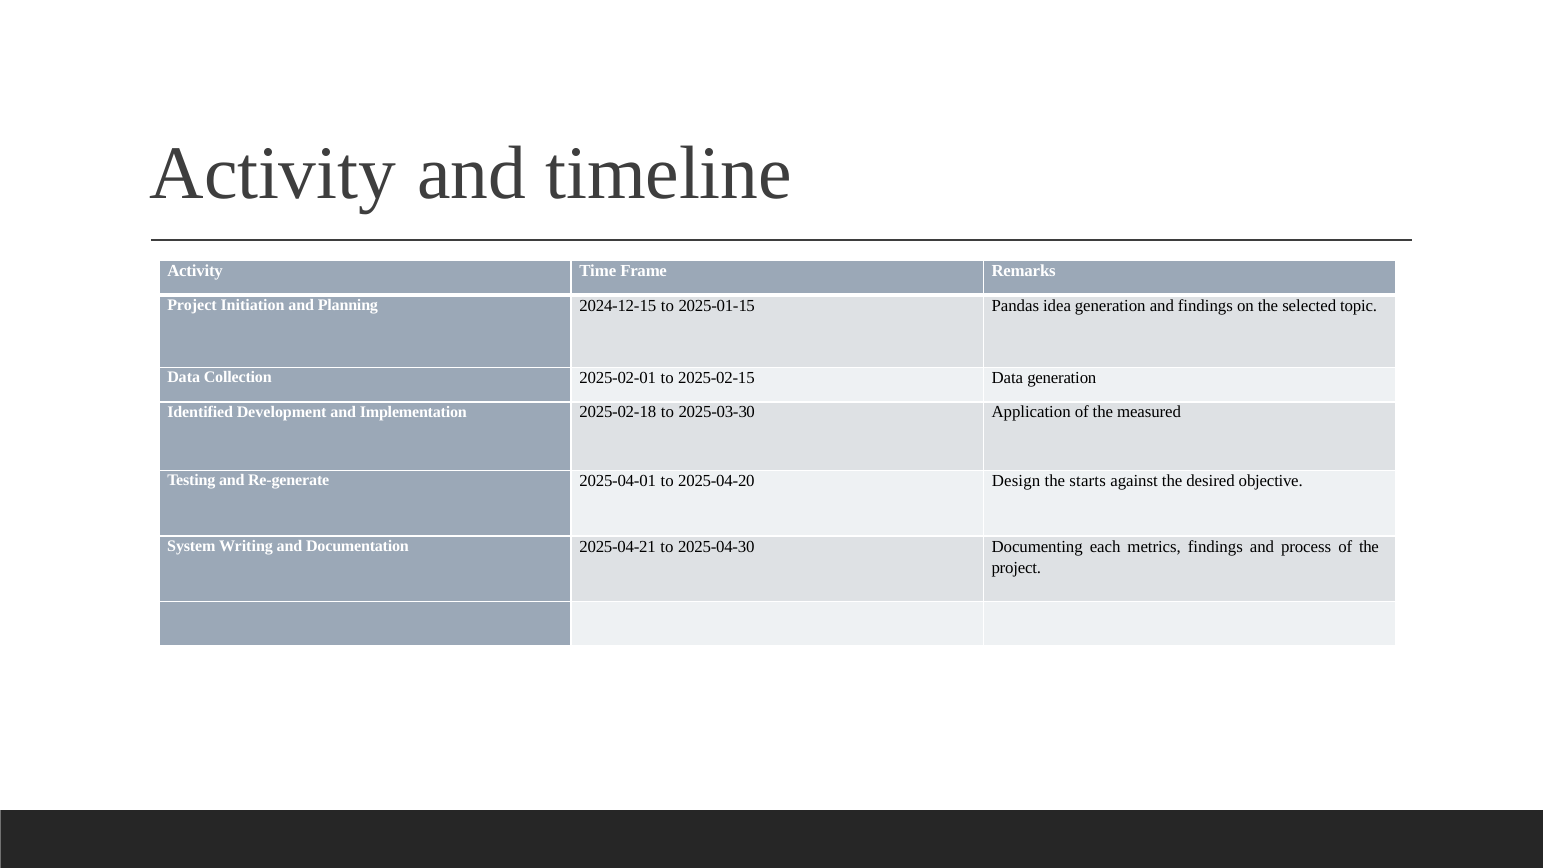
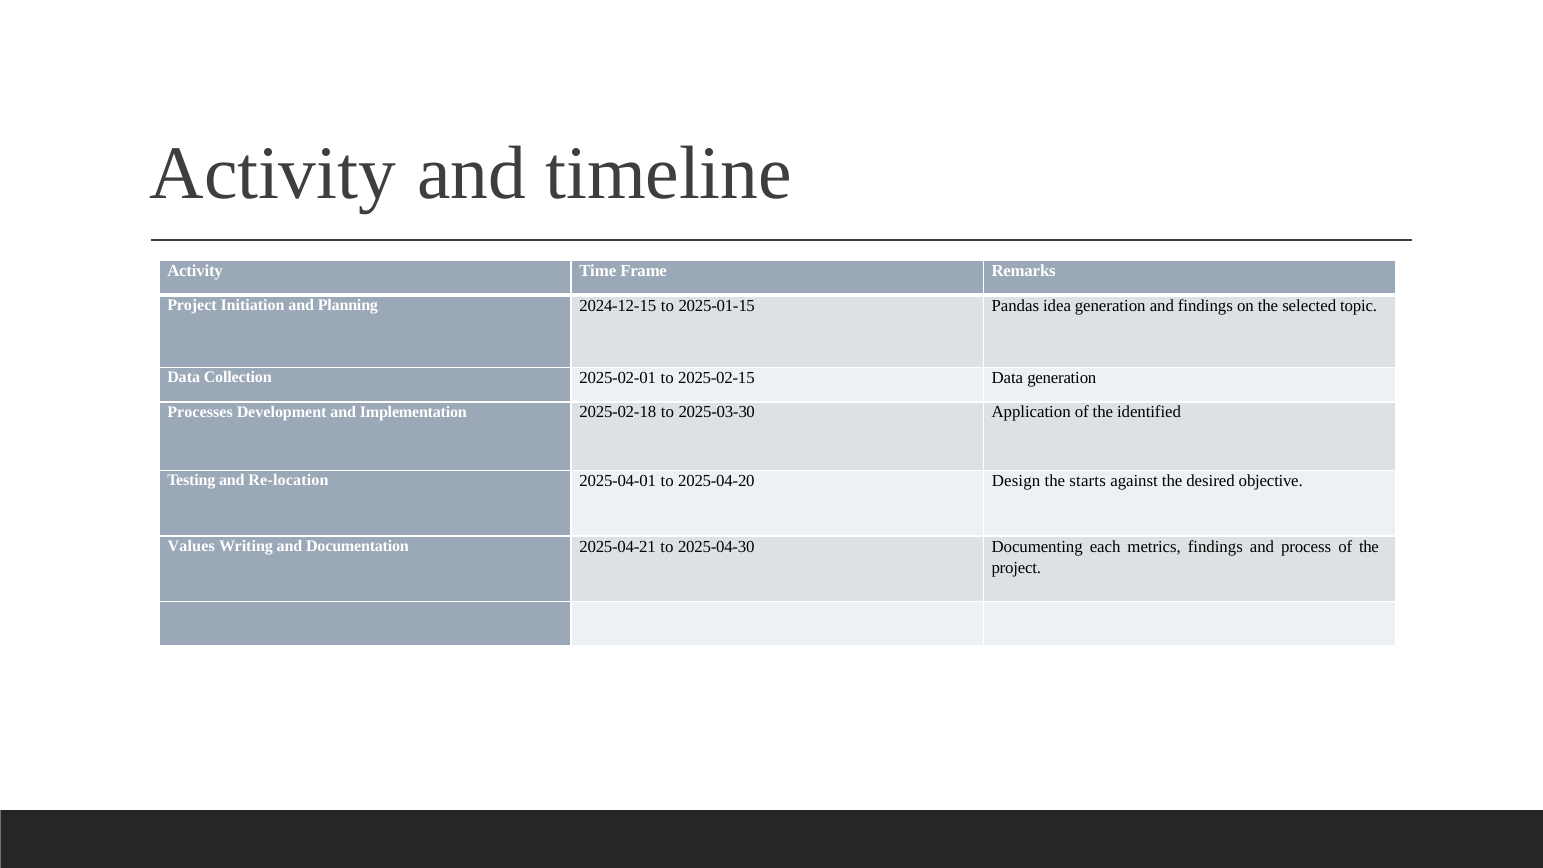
Identified: Identified -> Processes
measured: measured -> identified
Re-generate: Re-generate -> Re-location
System: System -> Values
